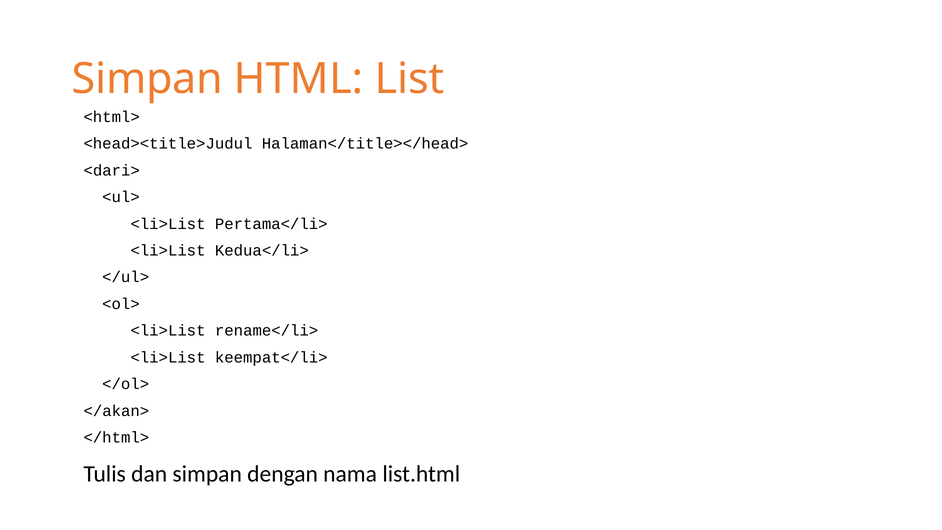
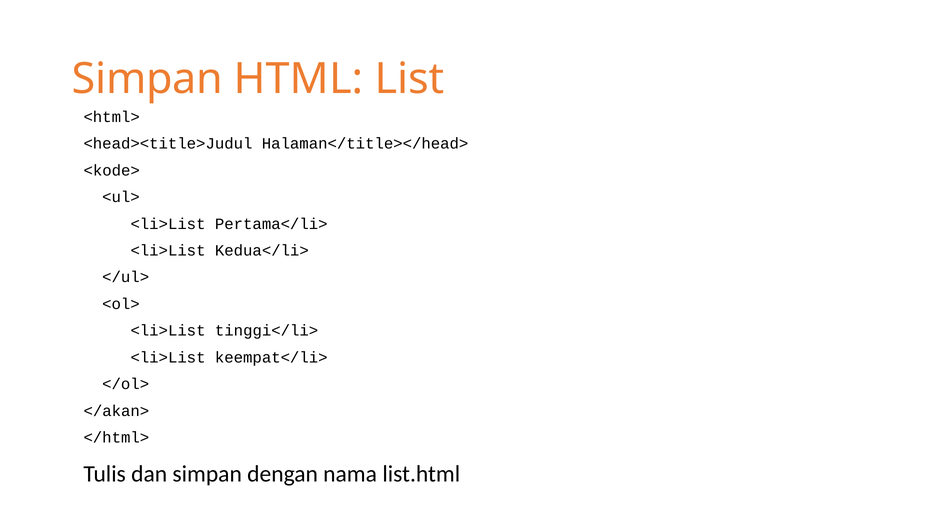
<dari>: <dari> -> <kode>
rename</li>: rename</li> -> tinggi</li>
